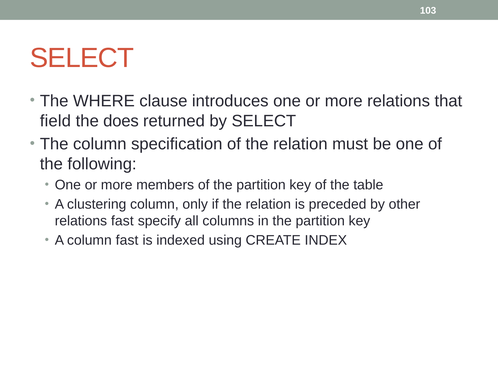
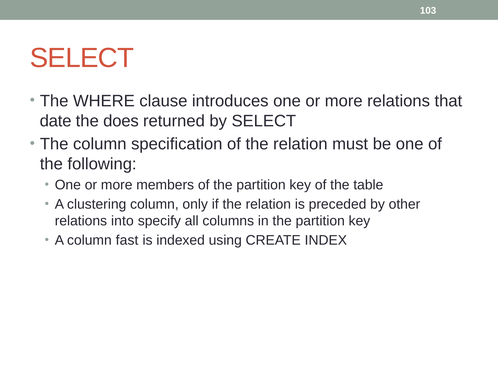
field: field -> date
relations fast: fast -> into
